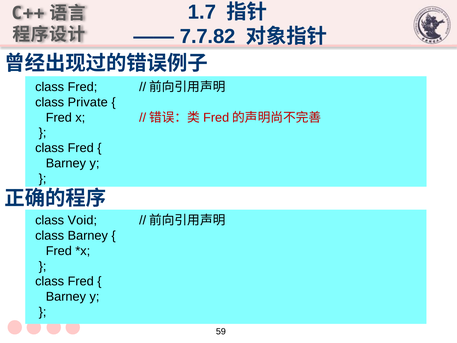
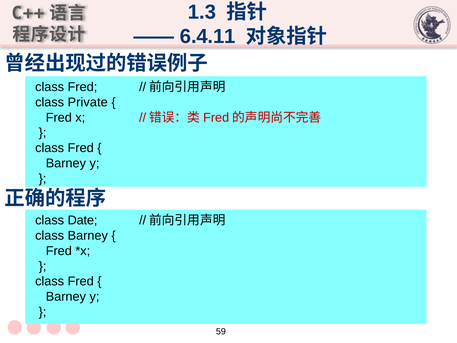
1.7: 1.7 -> 1.3
7.7.82: 7.7.82 -> 6.4.11
Void: Void -> Date
